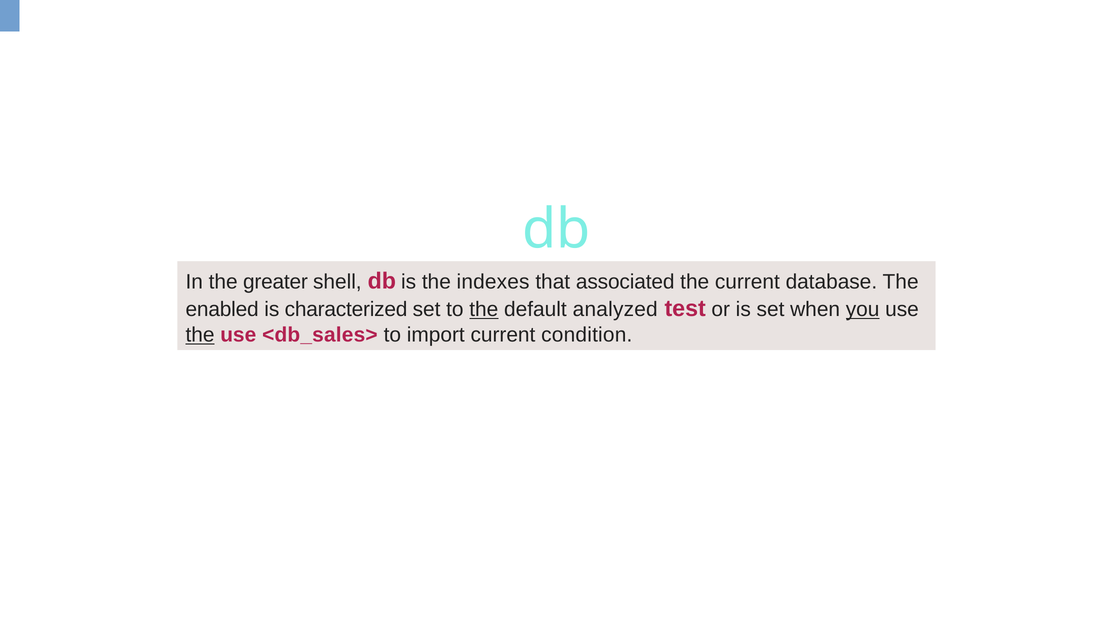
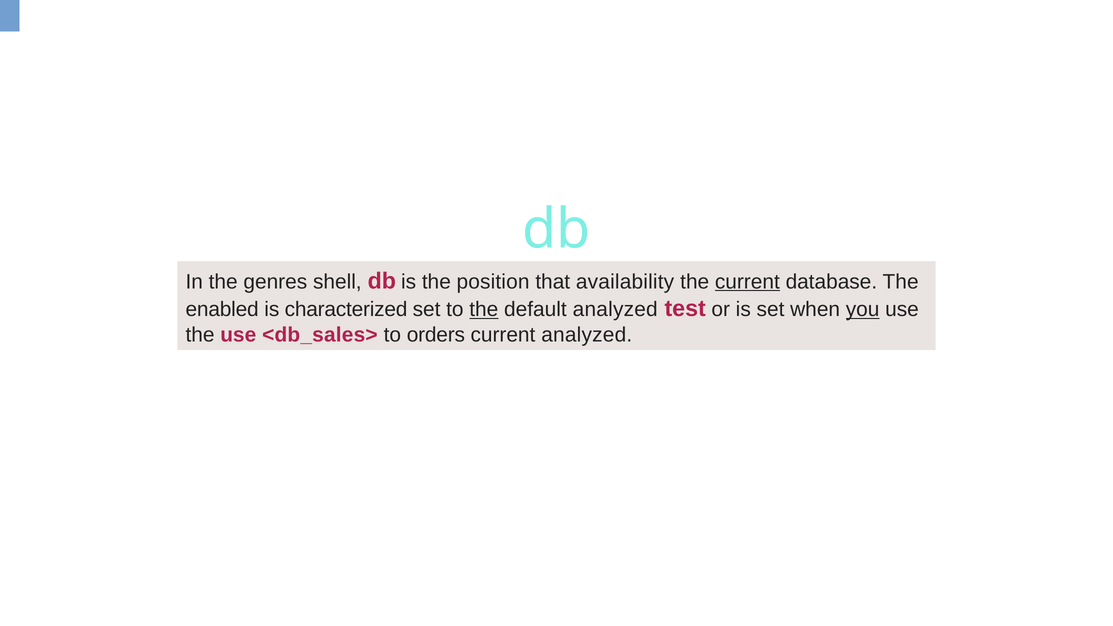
greater: greater -> genres
indexes: indexes -> position
associated: associated -> availability
current at (747, 282) underline: none -> present
the at (200, 335) underline: present -> none
import: import -> orders
current condition: condition -> analyzed
